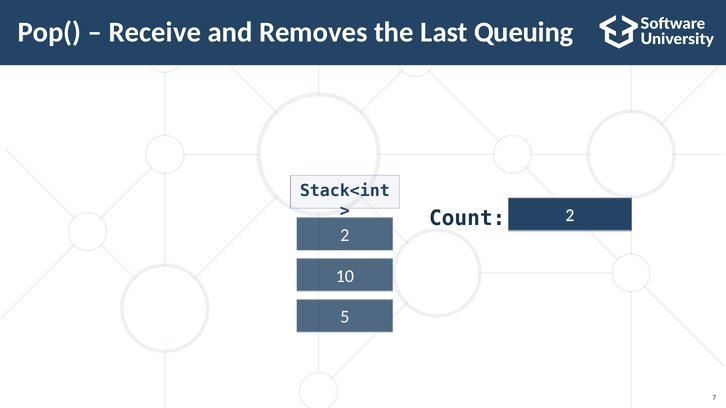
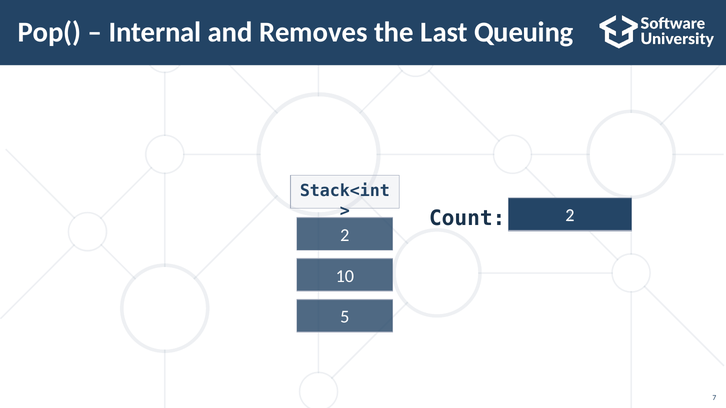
Receive: Receive -> Internal
